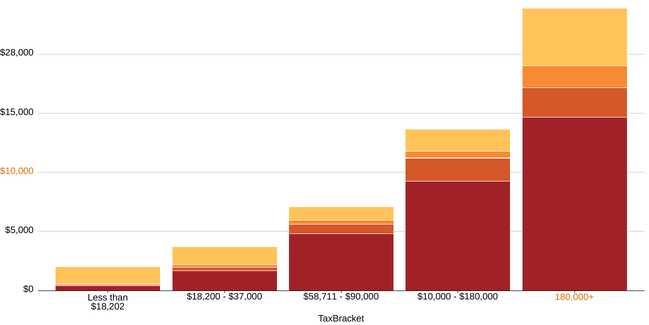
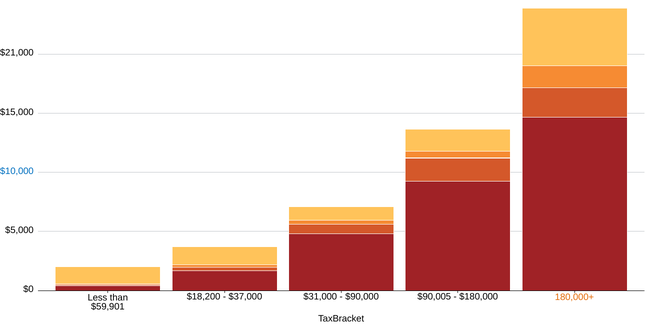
$28,000: $28,000 -> $21,000
$10,000 at (17, 171) colour: orange -> blue
$58,711: $58,711 -> $31,000
$90,000 $10,000: $10,000 -> $90,005
$18,202: $18,202 -> $59,901
